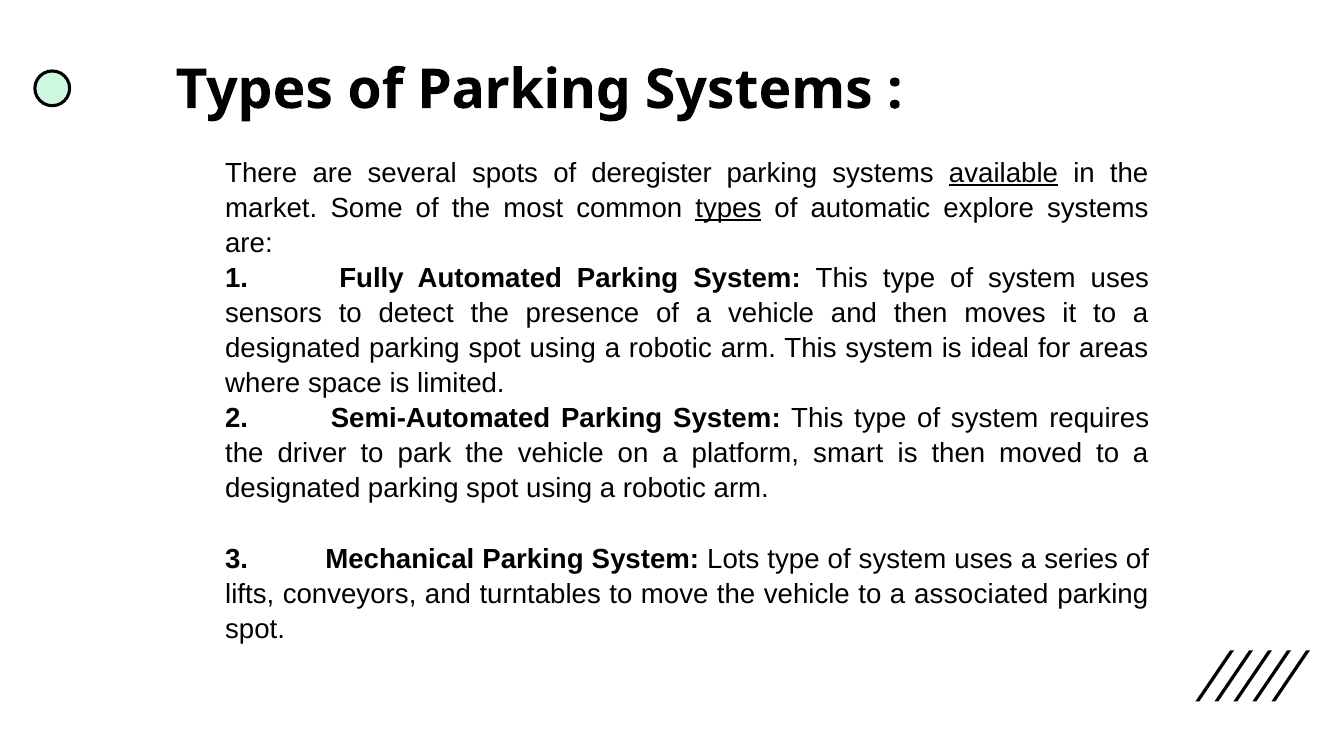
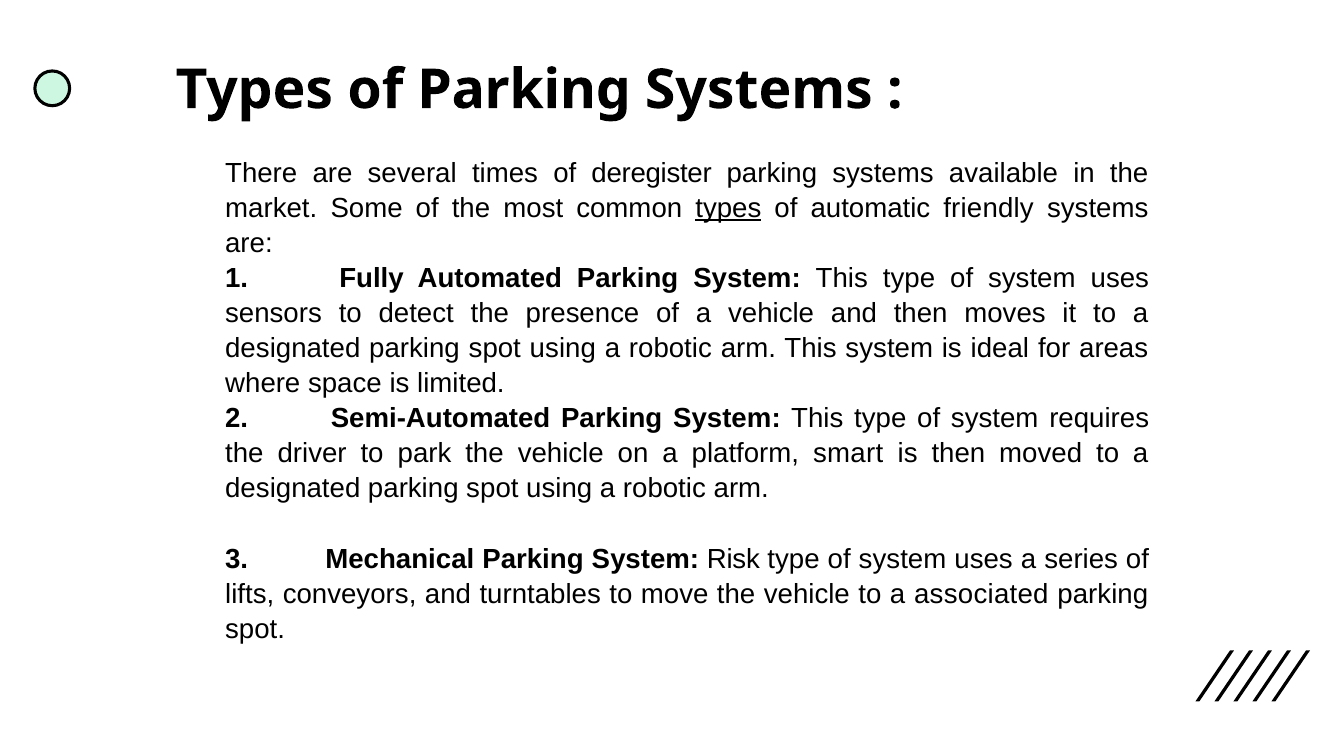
spots: spots -> times
available underline: present -> none
explore: explore -> friendly
Lots: Lots -> Risk
